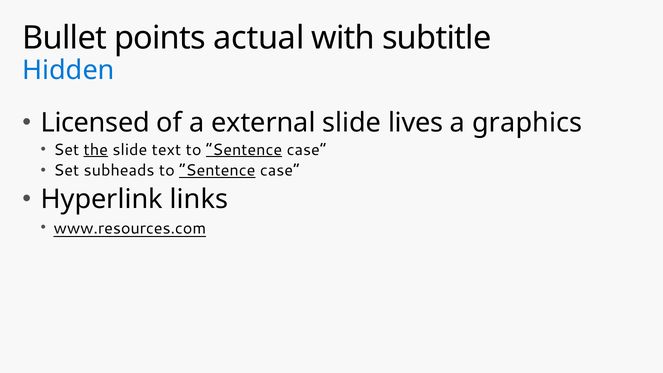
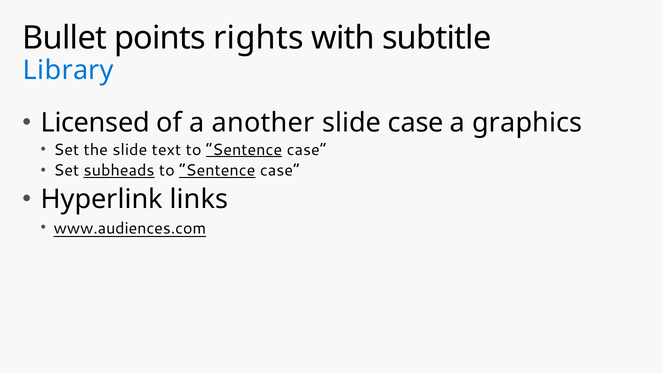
actual: actual -> rights
Hidden: Hidden -> Library
external: external -> another
slide lives: lives -> case
the underline: present -> none
subheads underline: none -> present
www.resources.com: www.resources.com -> www.audiences.com
